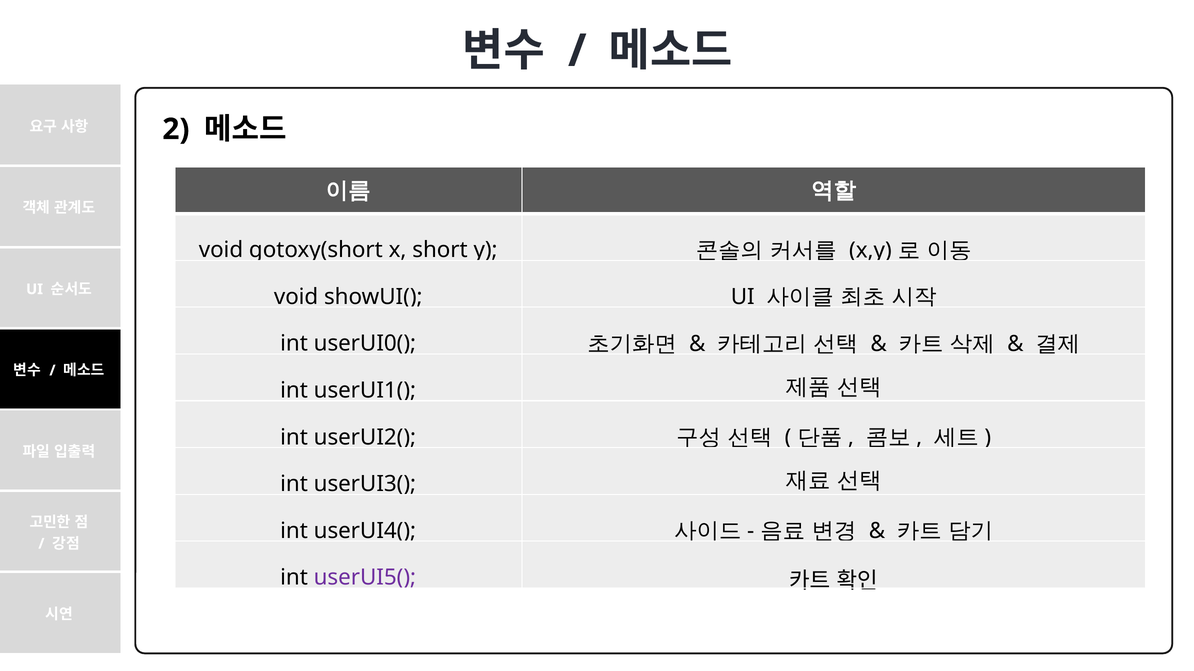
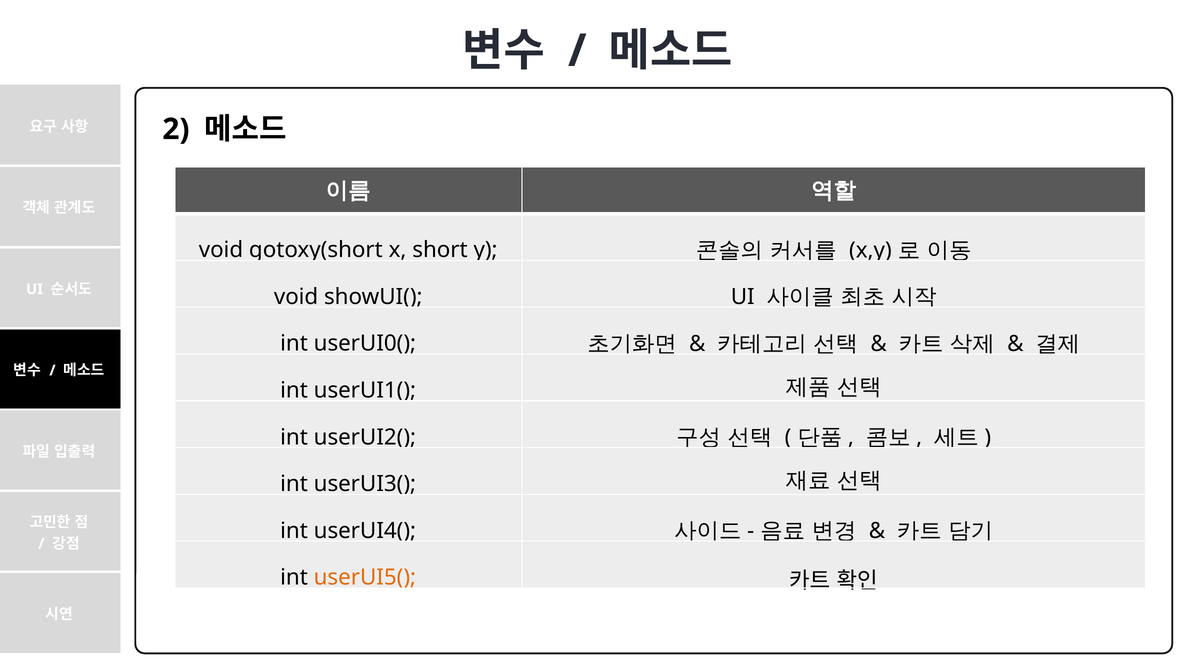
userUI5( colour: purple -> orange
